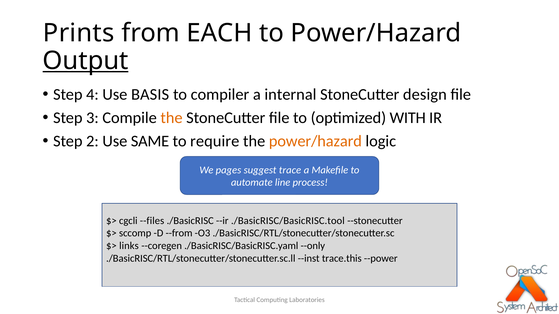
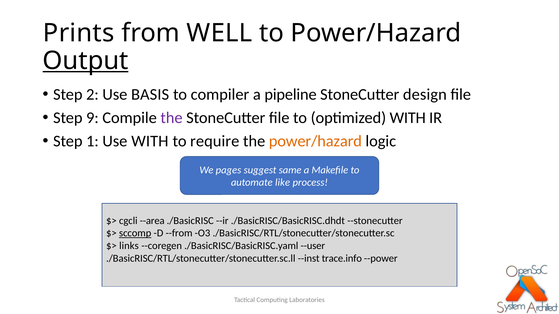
EACH: EACH -> WELL
4: 4 -> 2
internal: internal -> pipeline
3: 3 -> 9
the at (171, 118) colour: orange -> purple
2: 2 -> 1
Use SAME: SAME -> WITH
trace: trace -> same
line: line -> like
--files: --files -> --area
./BasicRISC/BasicRISC.tool: ./BasicRISC/BasicRISC.tool -> ./BasicRISC/BasicRISC.dhdt
sccomp underline: none -> present
--only: --only -> --user
trace.this: trace.this -> trace.info
